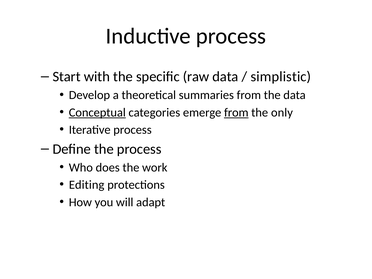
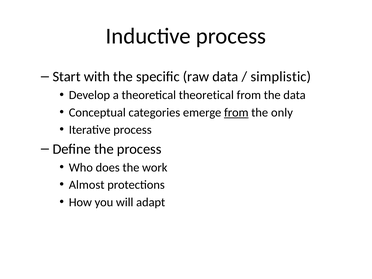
theoretical summaries: summaries -> theoretical
Conceptual underline: present -> none
Editing: Editing -> Almost
